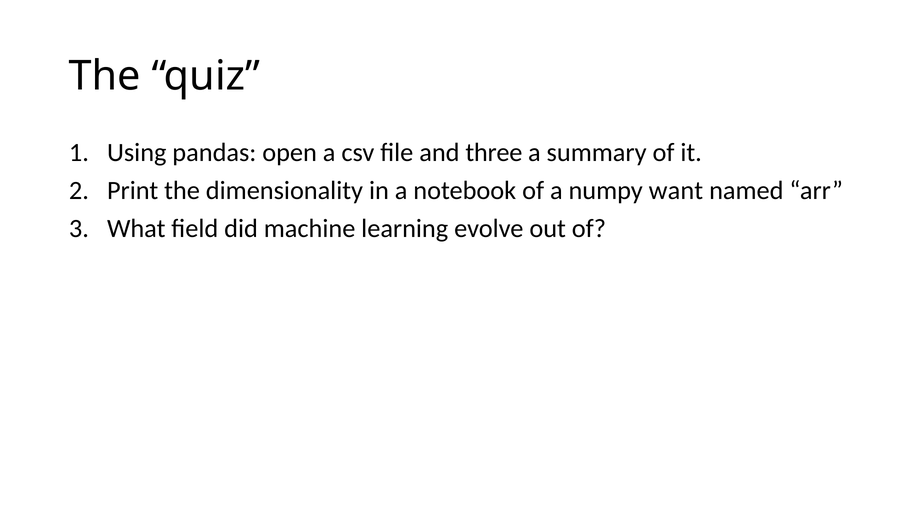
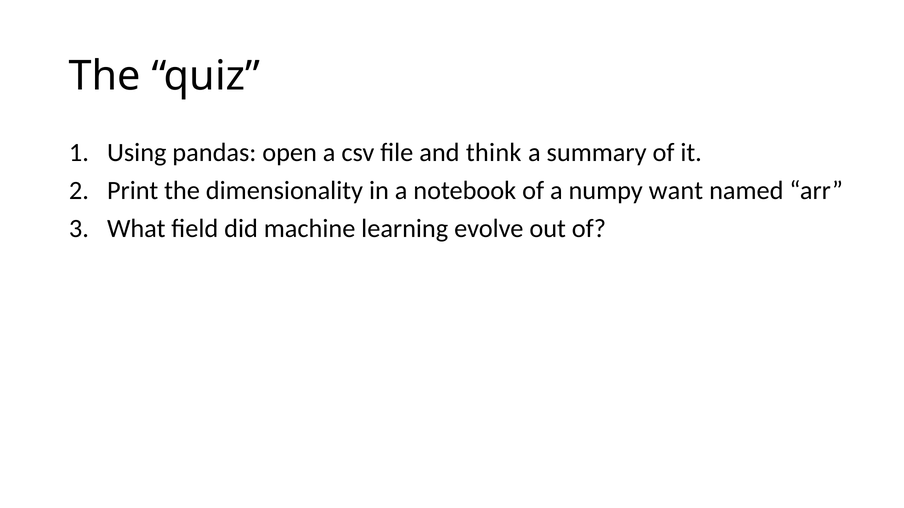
three: three -> think
